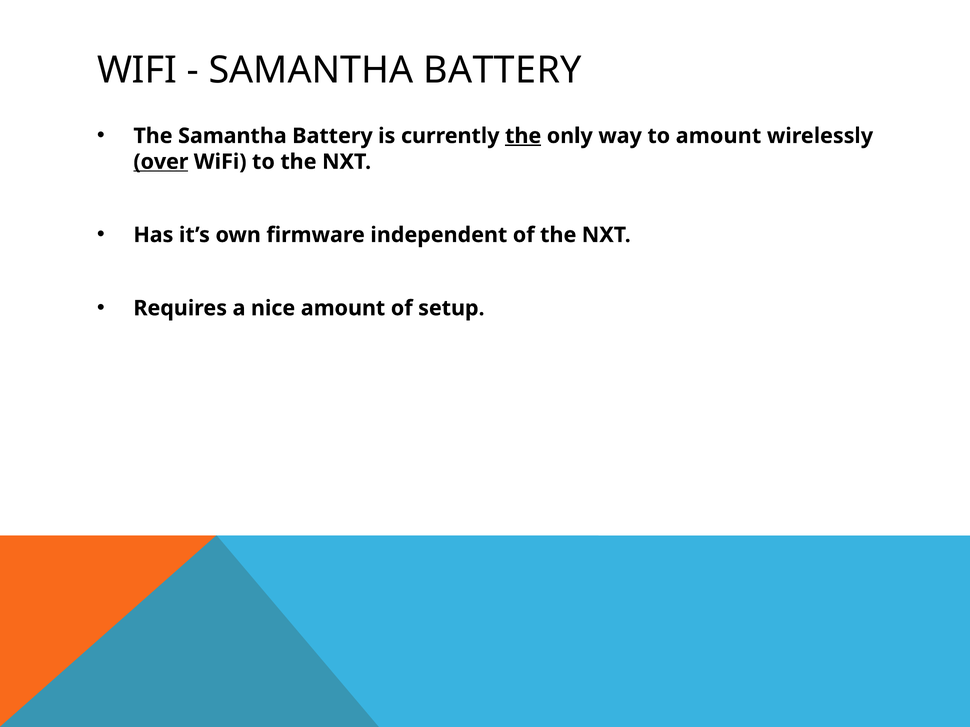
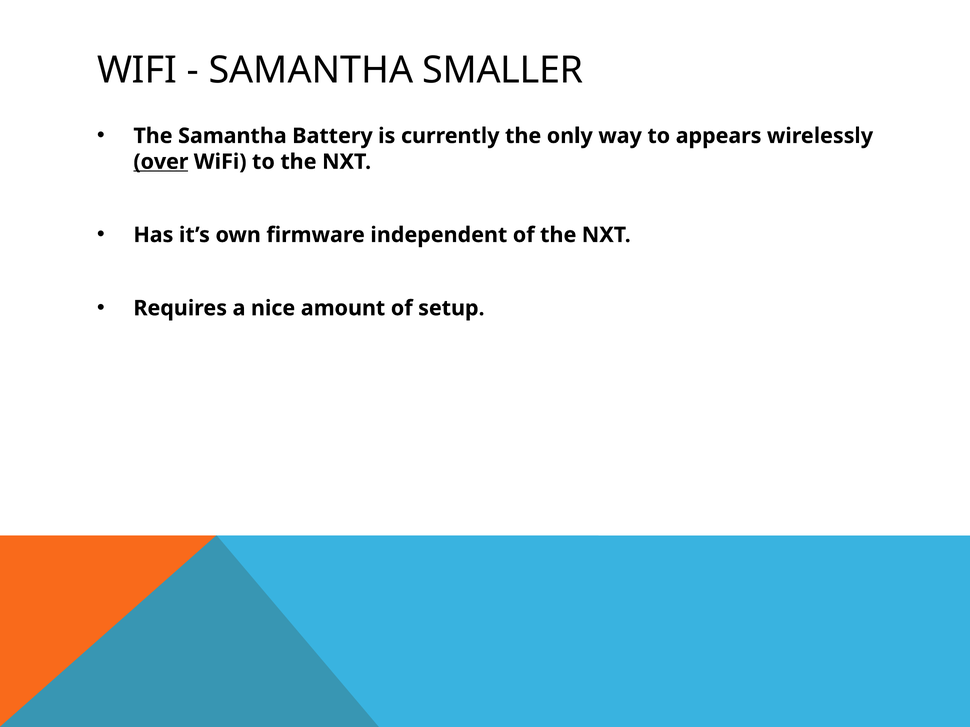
BATTERY at (503, 70): BATTERY -> SMALLER
the at (523, 136) underline: present -> none
to amount: amount -> appears
